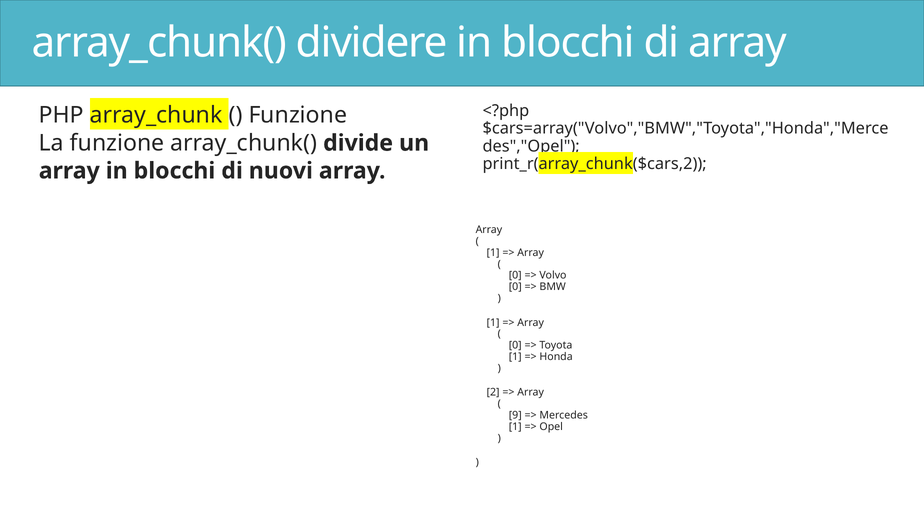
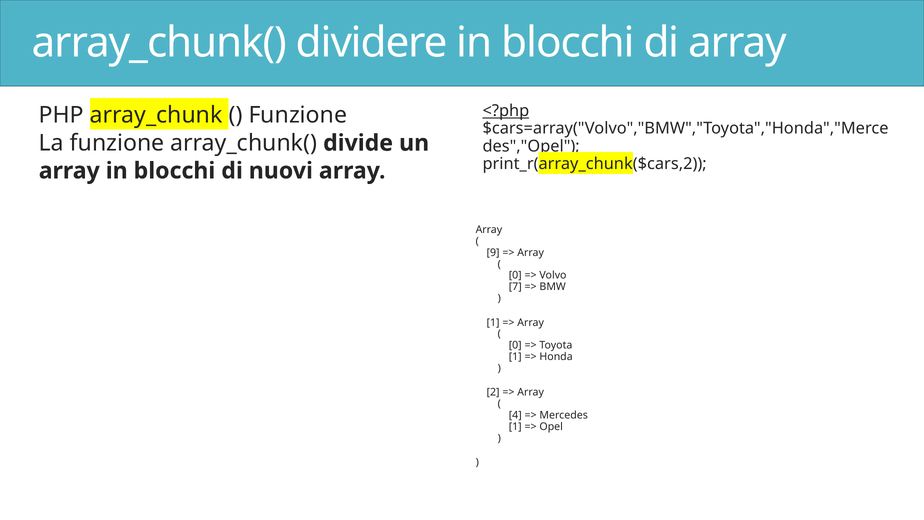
<?php underline: none -> present
1 at (493, 252): 1 -> 9
0 at (515, 287): 0 -> 7
9: 9 -> 4
